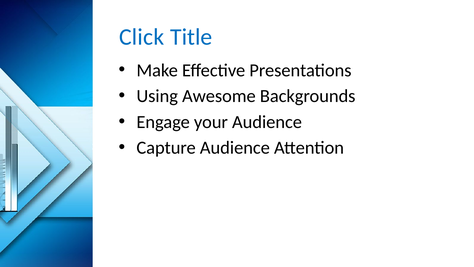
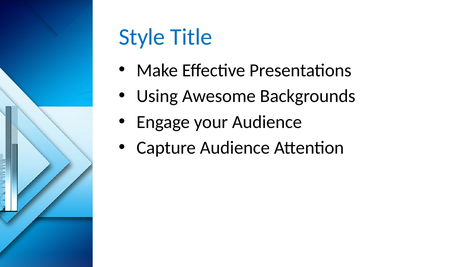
Click: Click -> Style
